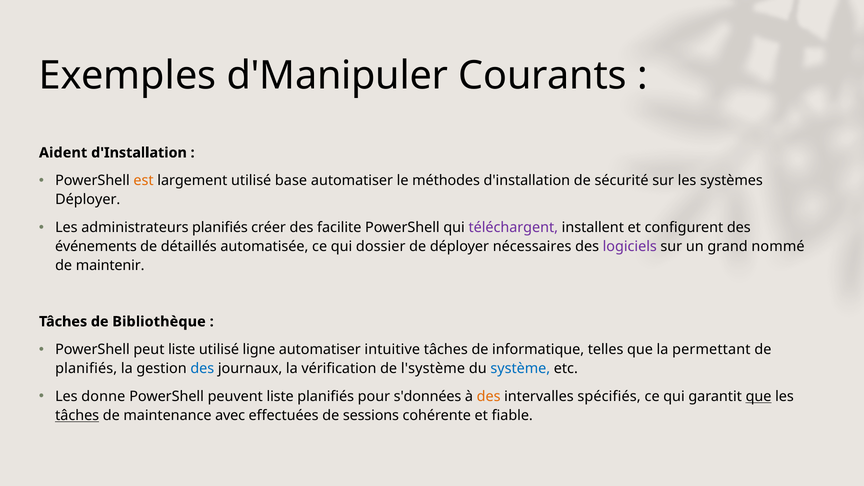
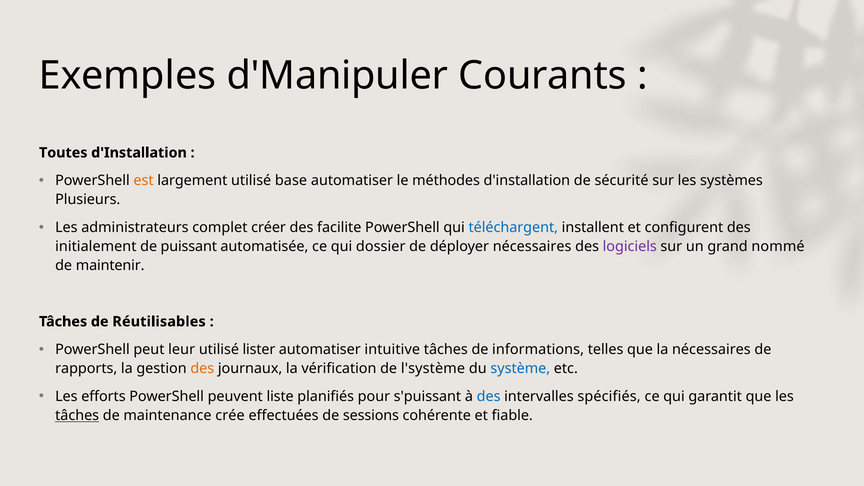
Aident: Aident -> Toutes
Déployer at (88, 200): Déployer -> Plusieurs
administrateurs planifiés: planifiés -> complet
téléchargent colour: purple -> blue
événements: événements -> initialement
détaillés: détaillés -> puissant
Bibliothèque: Bibliothèque -> Réutilisables
peut liste: liste -> leur
ligne: ligne -> lister
informatique: informatique -> informations
la permettant: permettant -> nécessaires
planifiés at (86, 369): planifiés -> rapports
des at (202, 369) colour: blue -> orange
donne: donne -> efforts
s'données: s'données -> s'puissant
des at (489, 397) colour: orange -> blue
que at (759, 397) underline: present -> none
avec: avec -> crée
